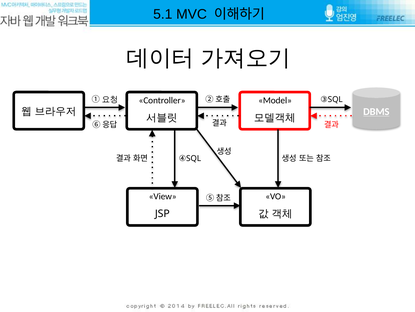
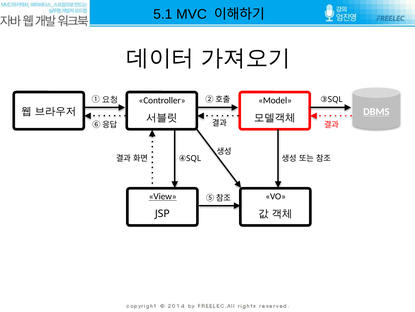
View underline: none -> present
